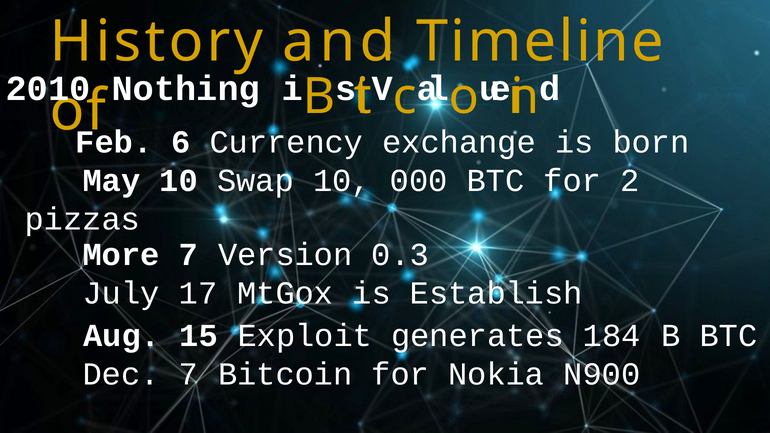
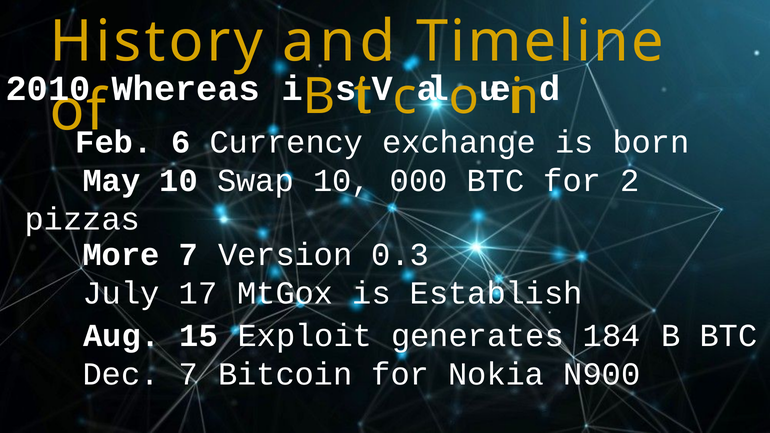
Nothing: Nothing -> Whereas
